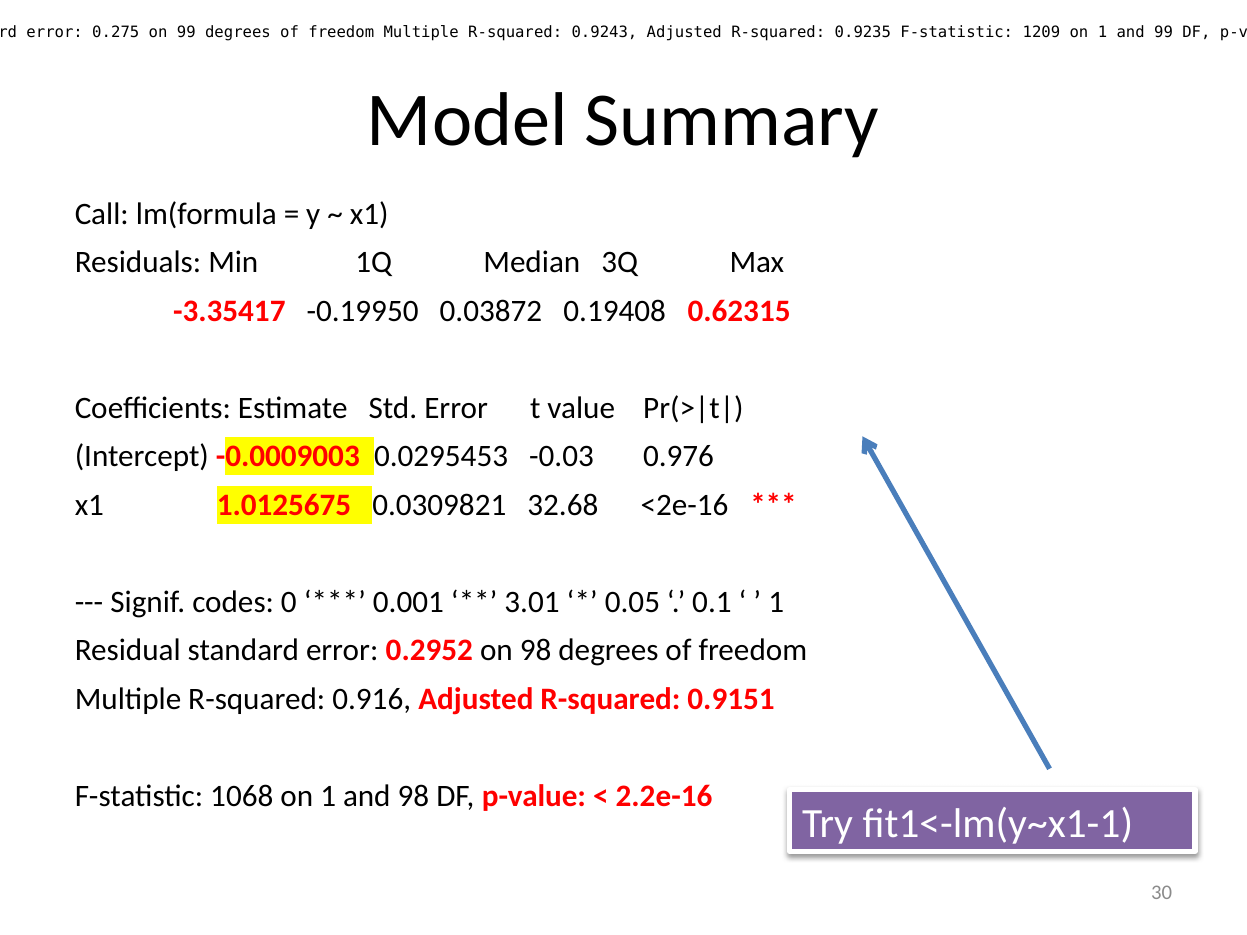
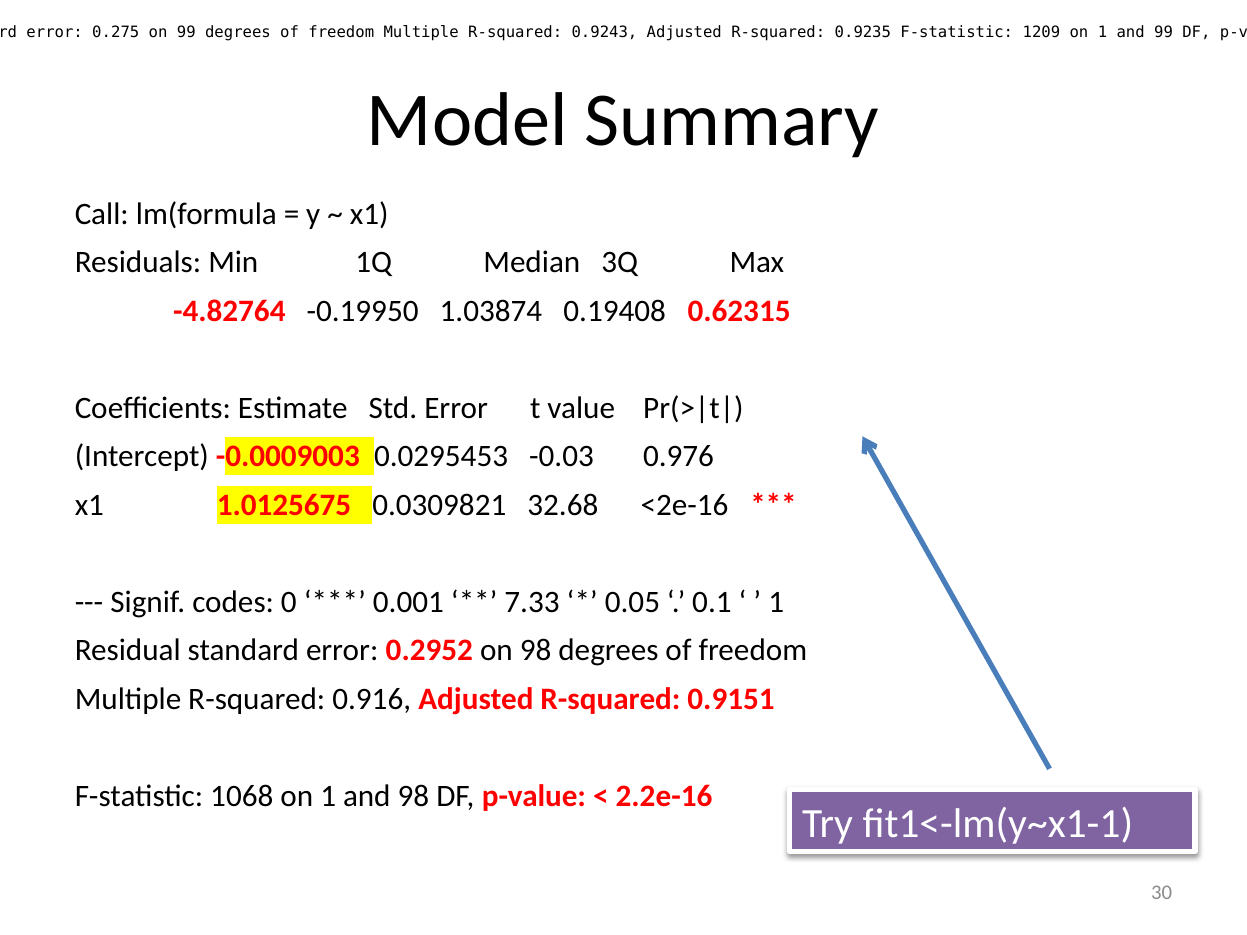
-3.35417: -3.35417 -> -4.82764
0.03872: 0.03872 -> 1.03874
3.01: 3.01 -> 7.33
